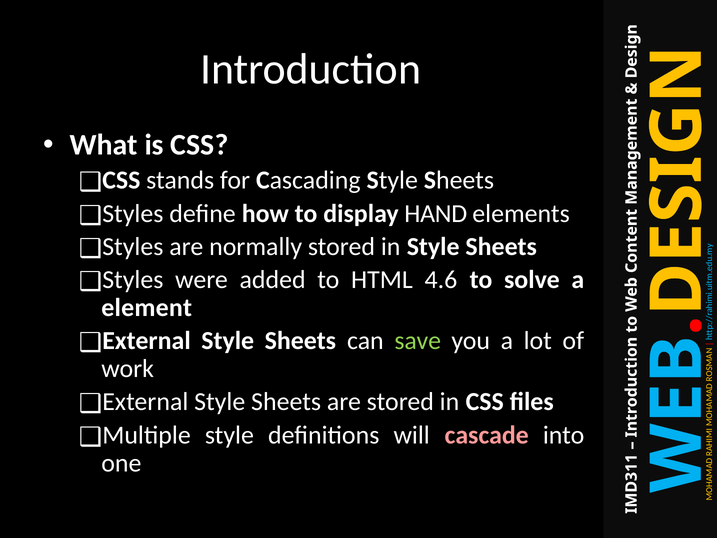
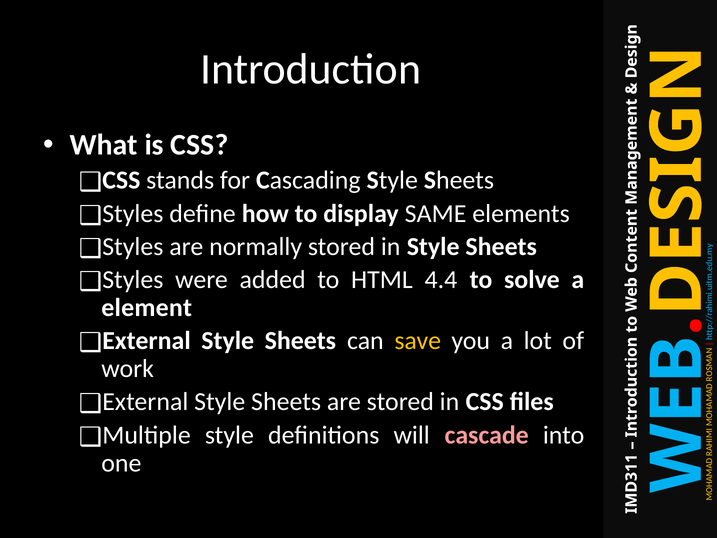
HAND: HAND -> SAME
4.6: 4.6 -> 4.4
save colour: light green -> yellow
